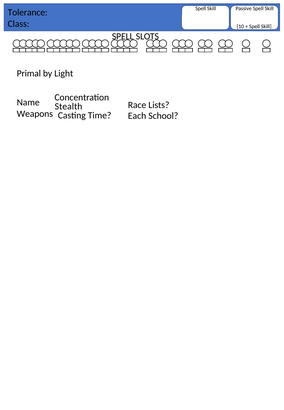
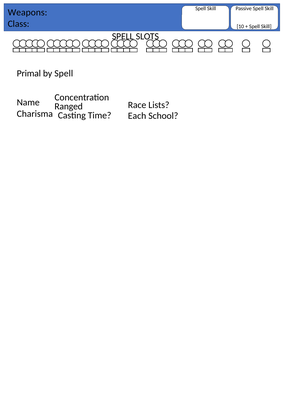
Tolerance: Tolerance -> Weapons
by Light: Light -> Spell
Stealth: Stealth -> Ranged
Weapons: Weapons -> Charisma
